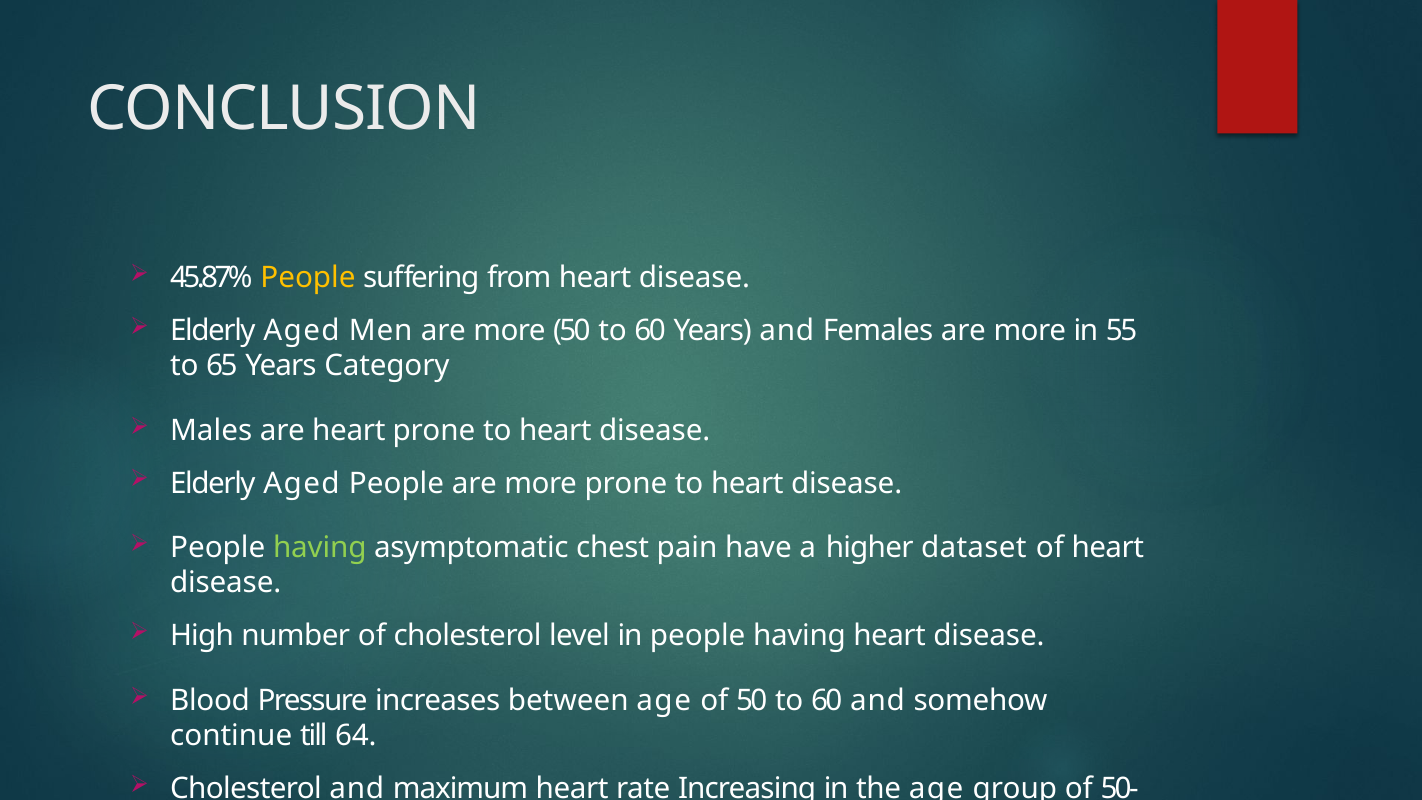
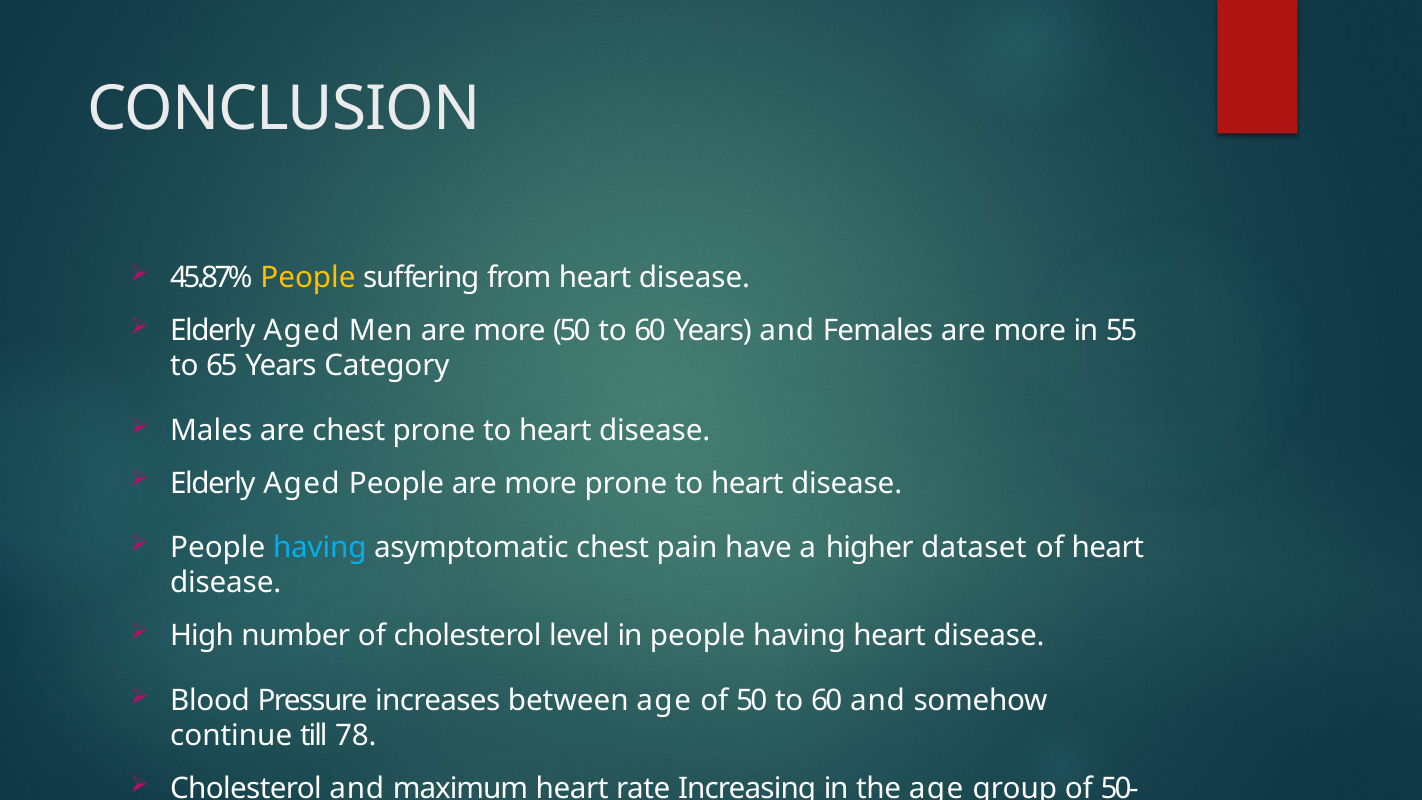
are heart: heart -> chest
having at (320, 548) colour: light green -> light blue
64: 64 -> 78
